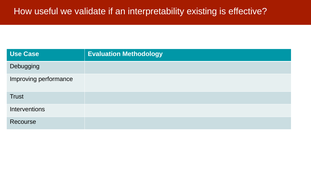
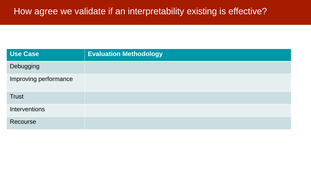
useful: useful -> agree
